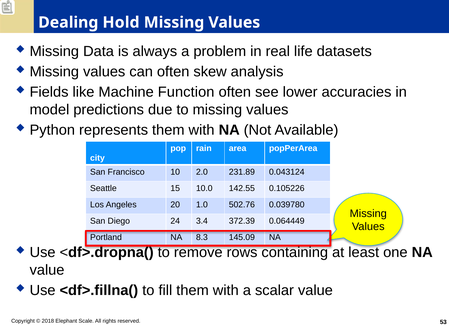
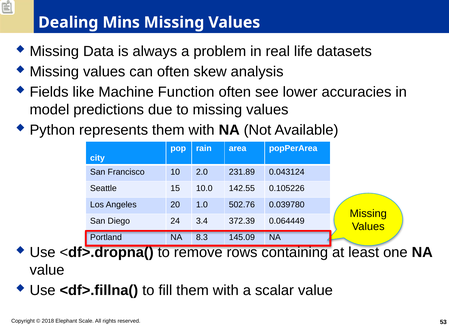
Hold: Hold -> Mins
